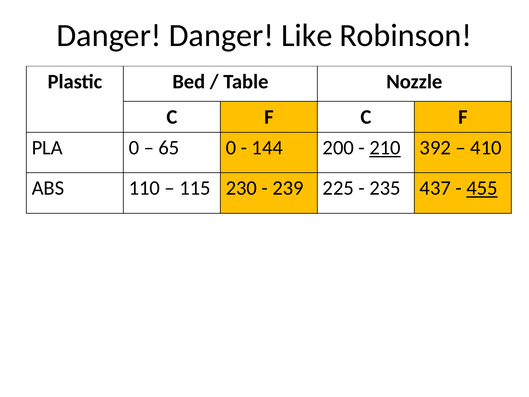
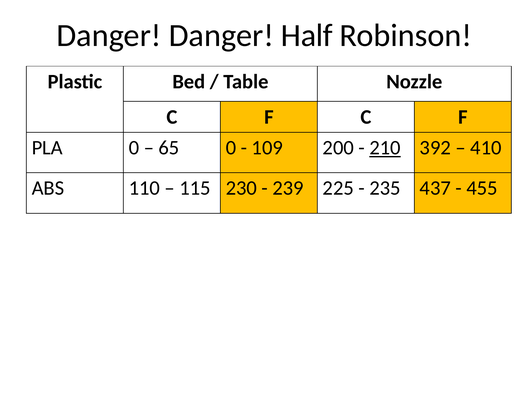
Like: Like -> Half
144: 144 -> 109
455 underline: present -> none
